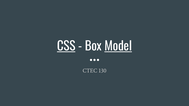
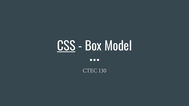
Model underline: present -> none
